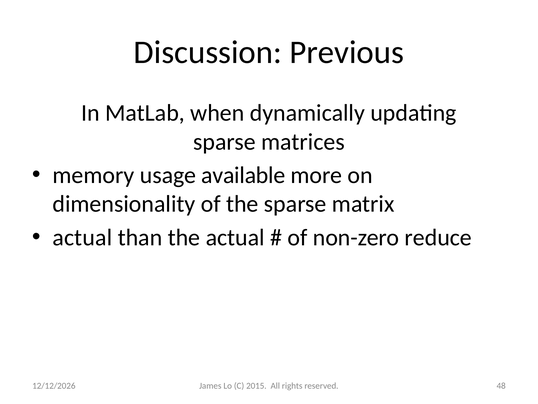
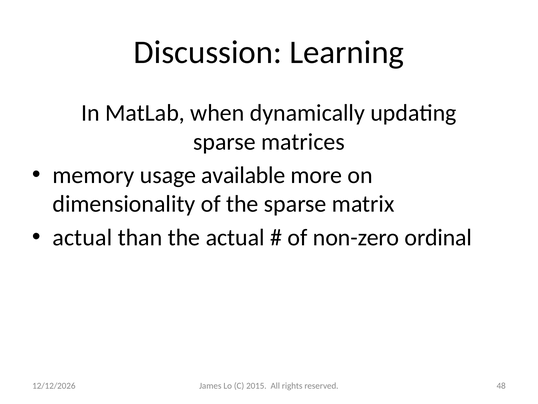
Previous: Previous -> Learning
reduce: reduce -> ordinal
